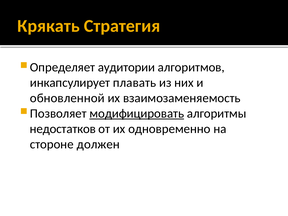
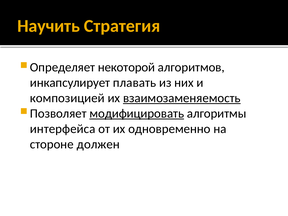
Крякать: Крякать -> Научить
аудитории: аудитории -> некоторой
обновленной: обновленной -> композицией
взаимозаменяемость underline: none -> present
недостатков: недостатков -> интерфейса
